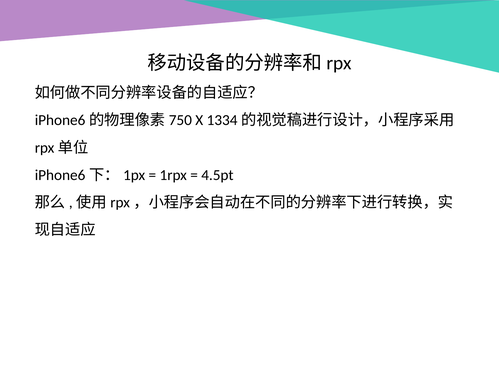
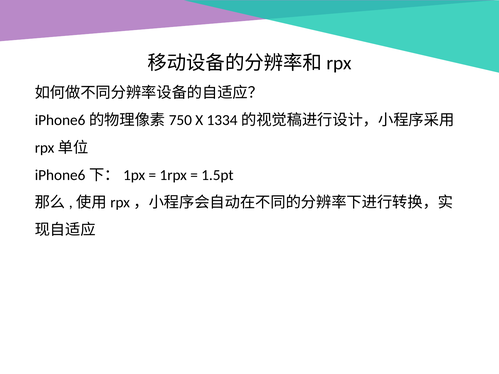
4.5pt: 4.5pt -> 1.5pt
